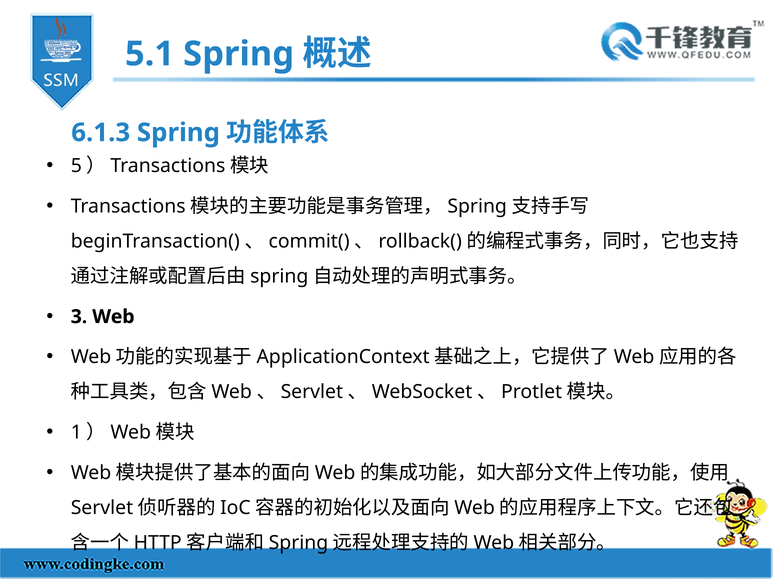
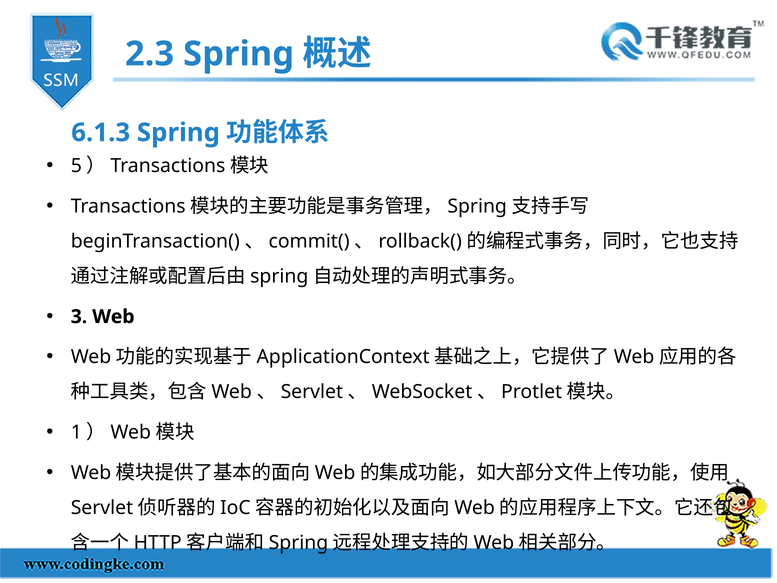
5.1: 5.1 -> 2.3
